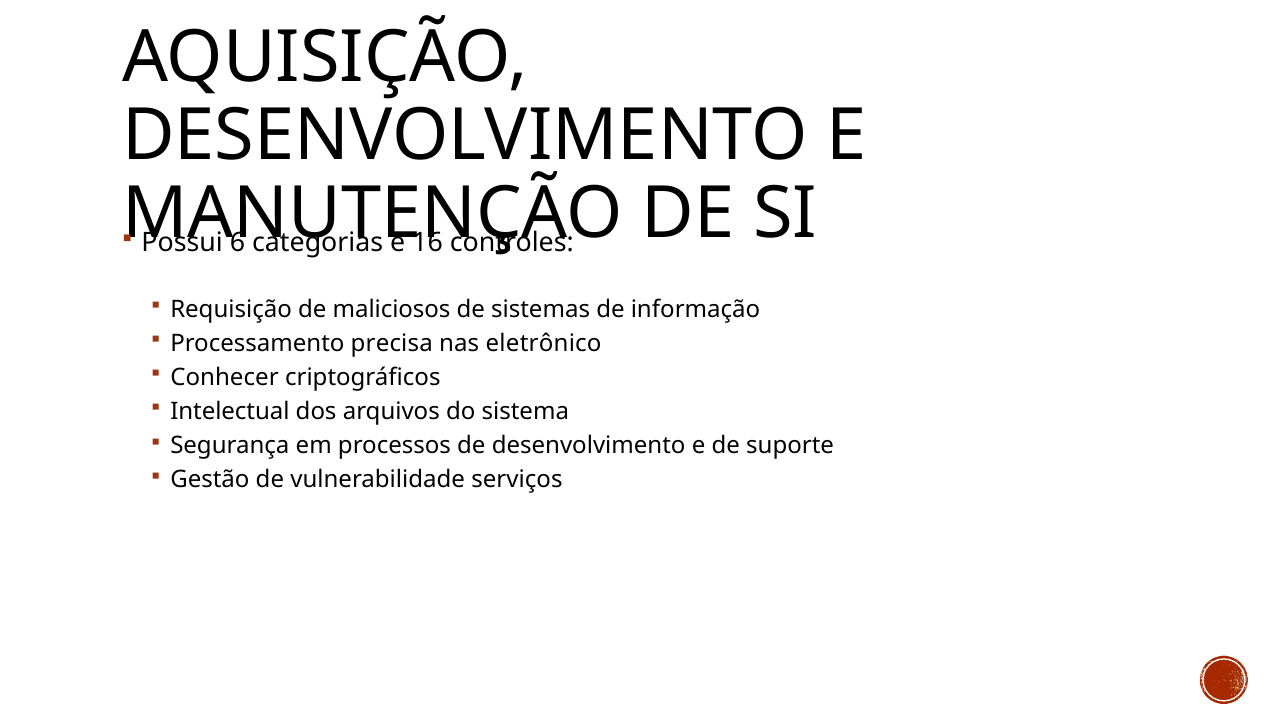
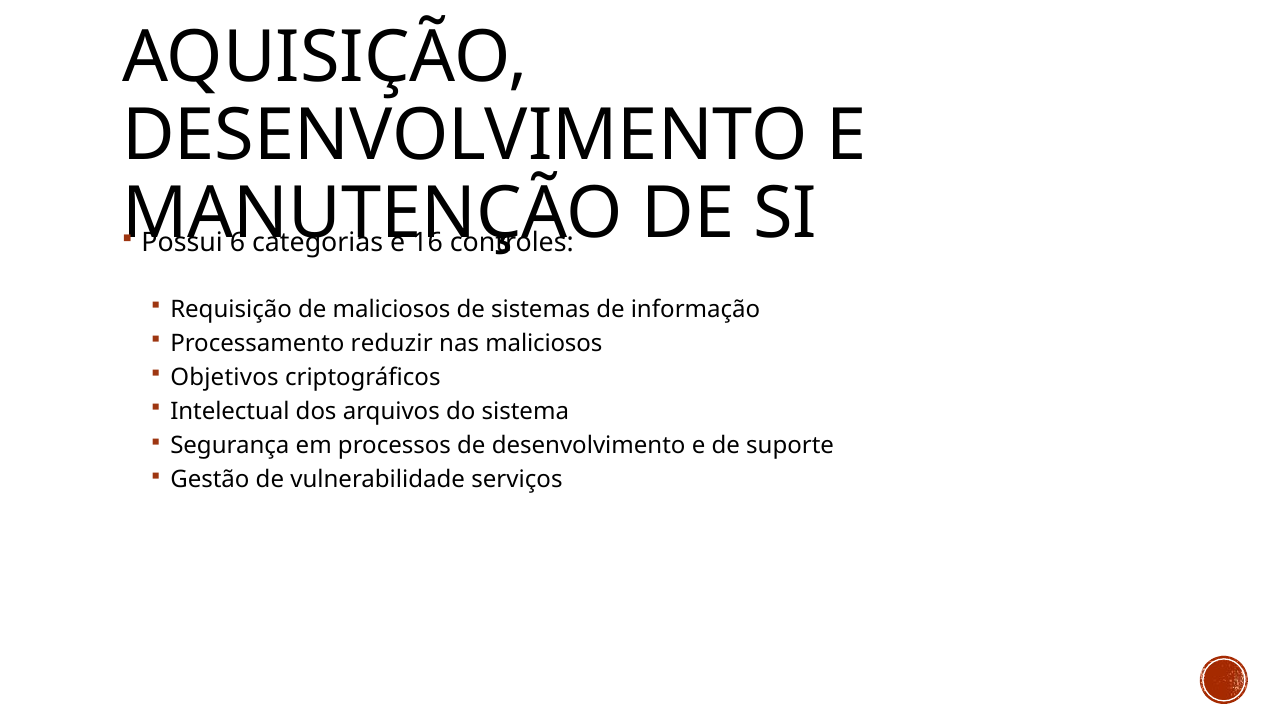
precisa: precisa -> reduzir
nas eletrônico: eletrônico -> maliciosos
Conhecer: Conhecer -> Objetivos
